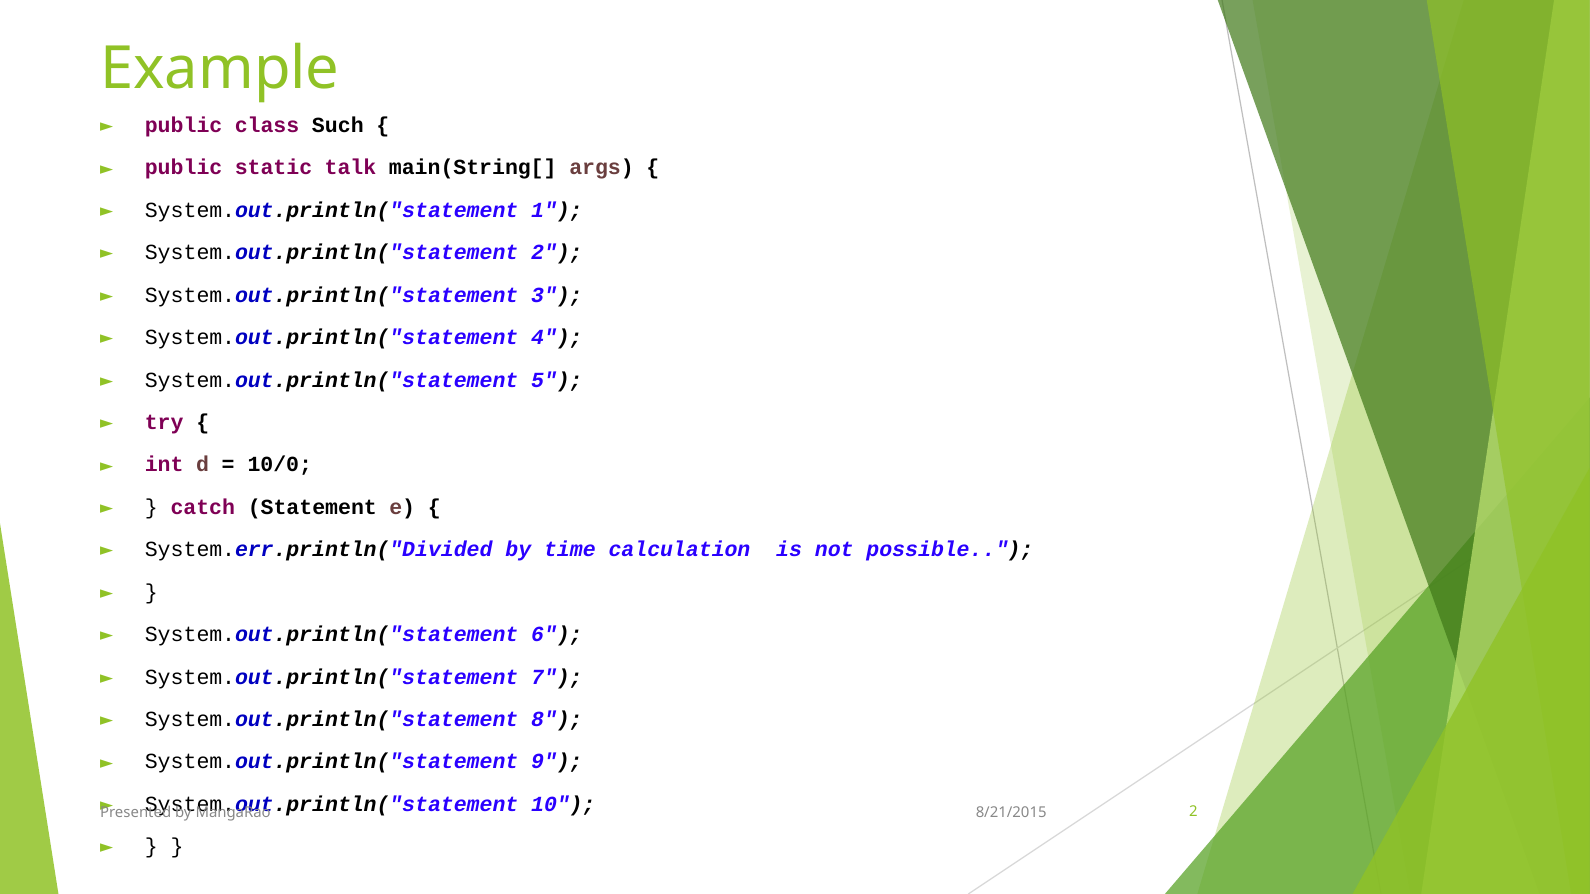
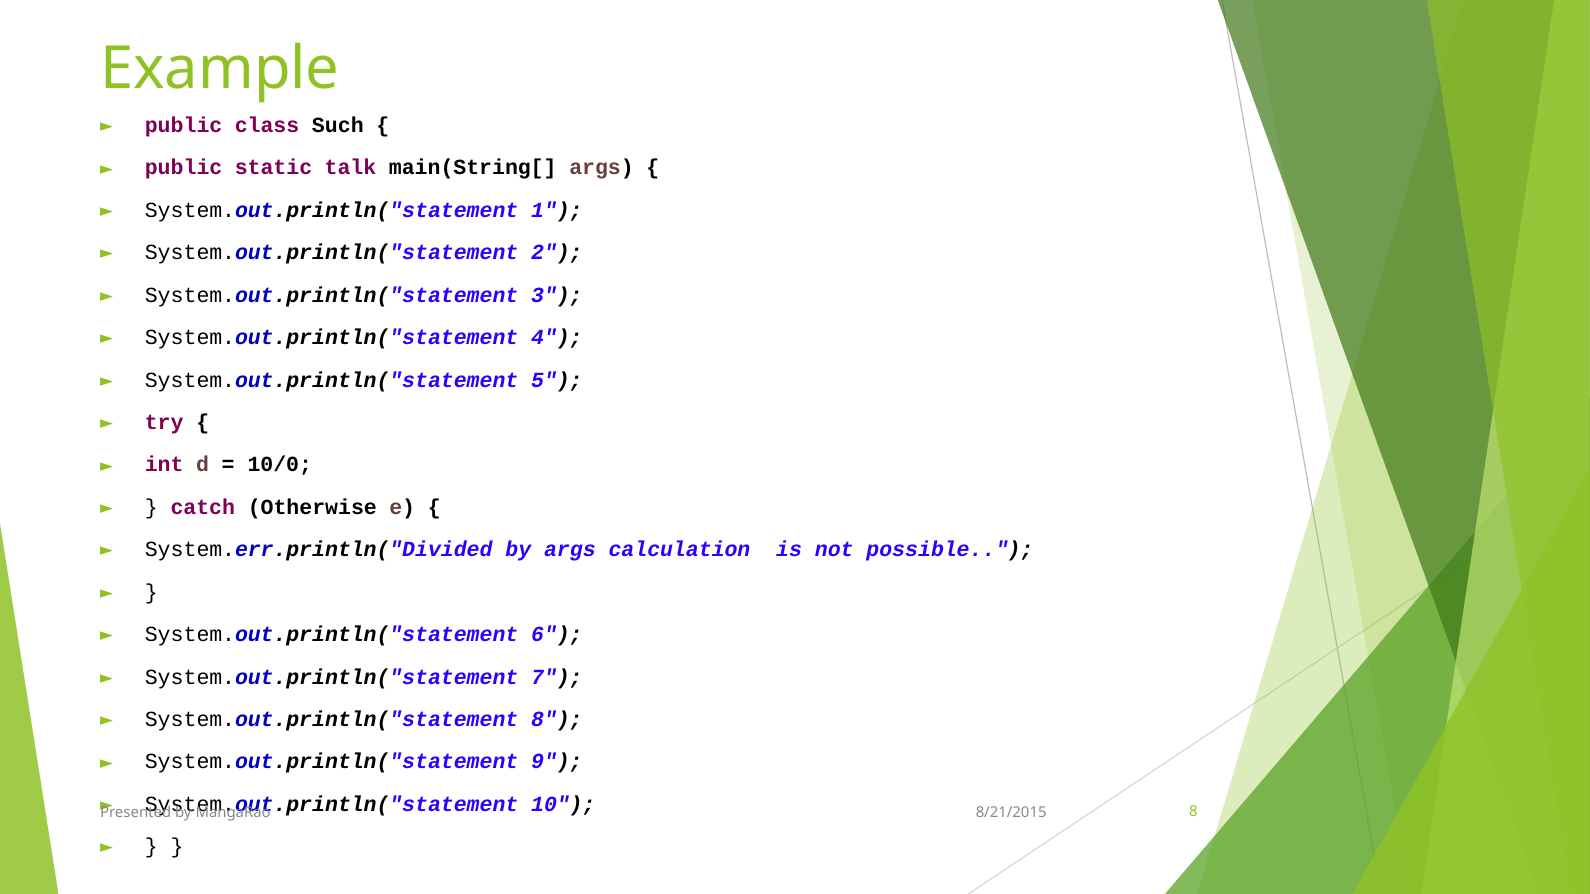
Statement: Statement -> Otherwise
by time: time -> args
2 at (1193, 812): 2 -> 8
